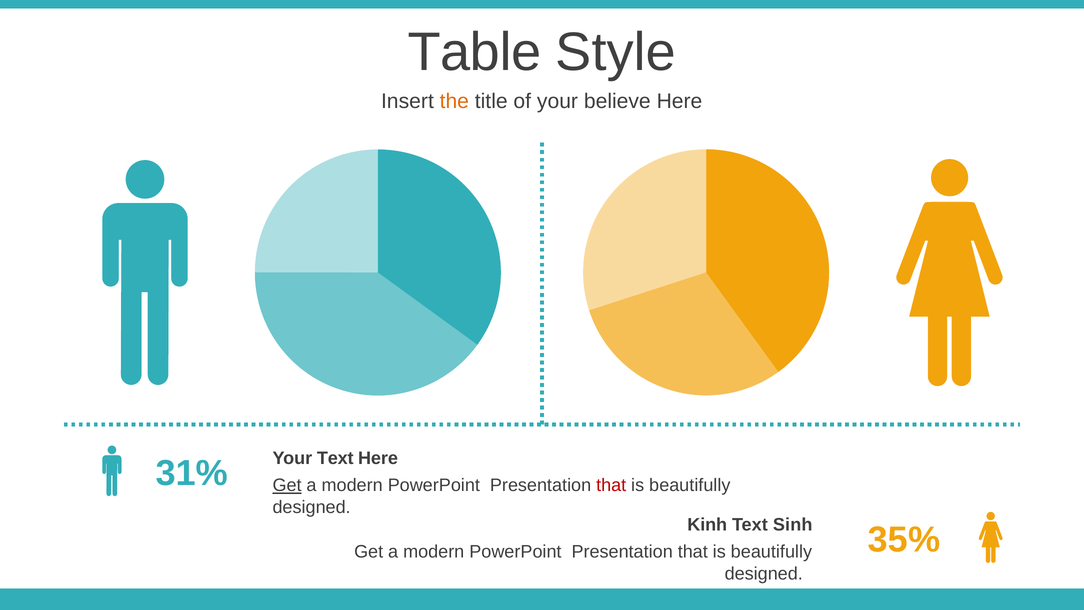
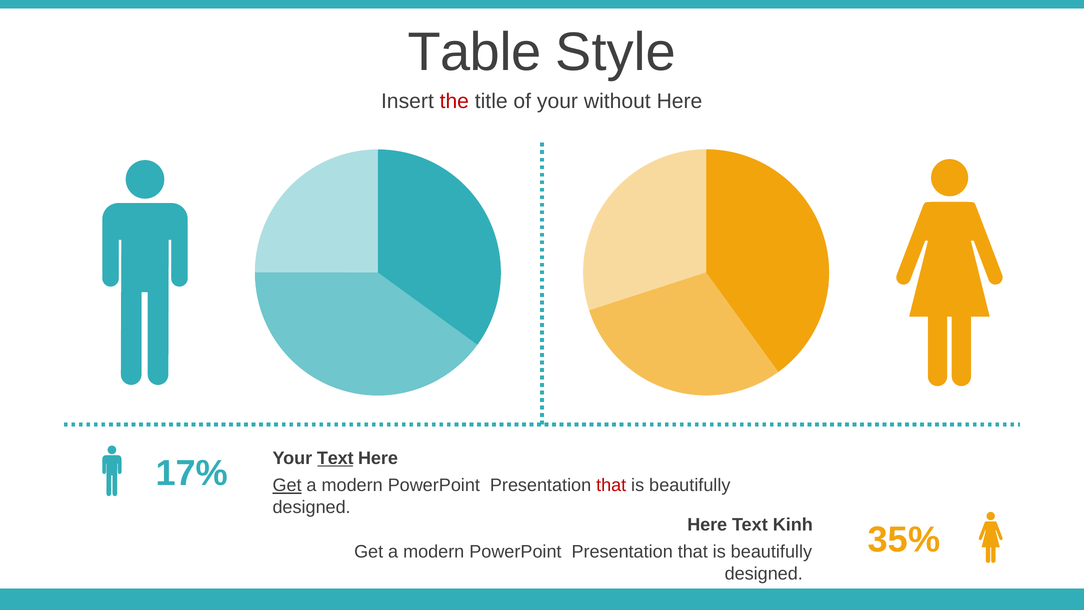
the colour: orange -> red
believe: believe -> without
Text at (335, 458) underline: none -> present
31%: 31% -> 17%
Kinh at (707, 525): Kinh -> Here
Sinh: Sinh -> Kinh
